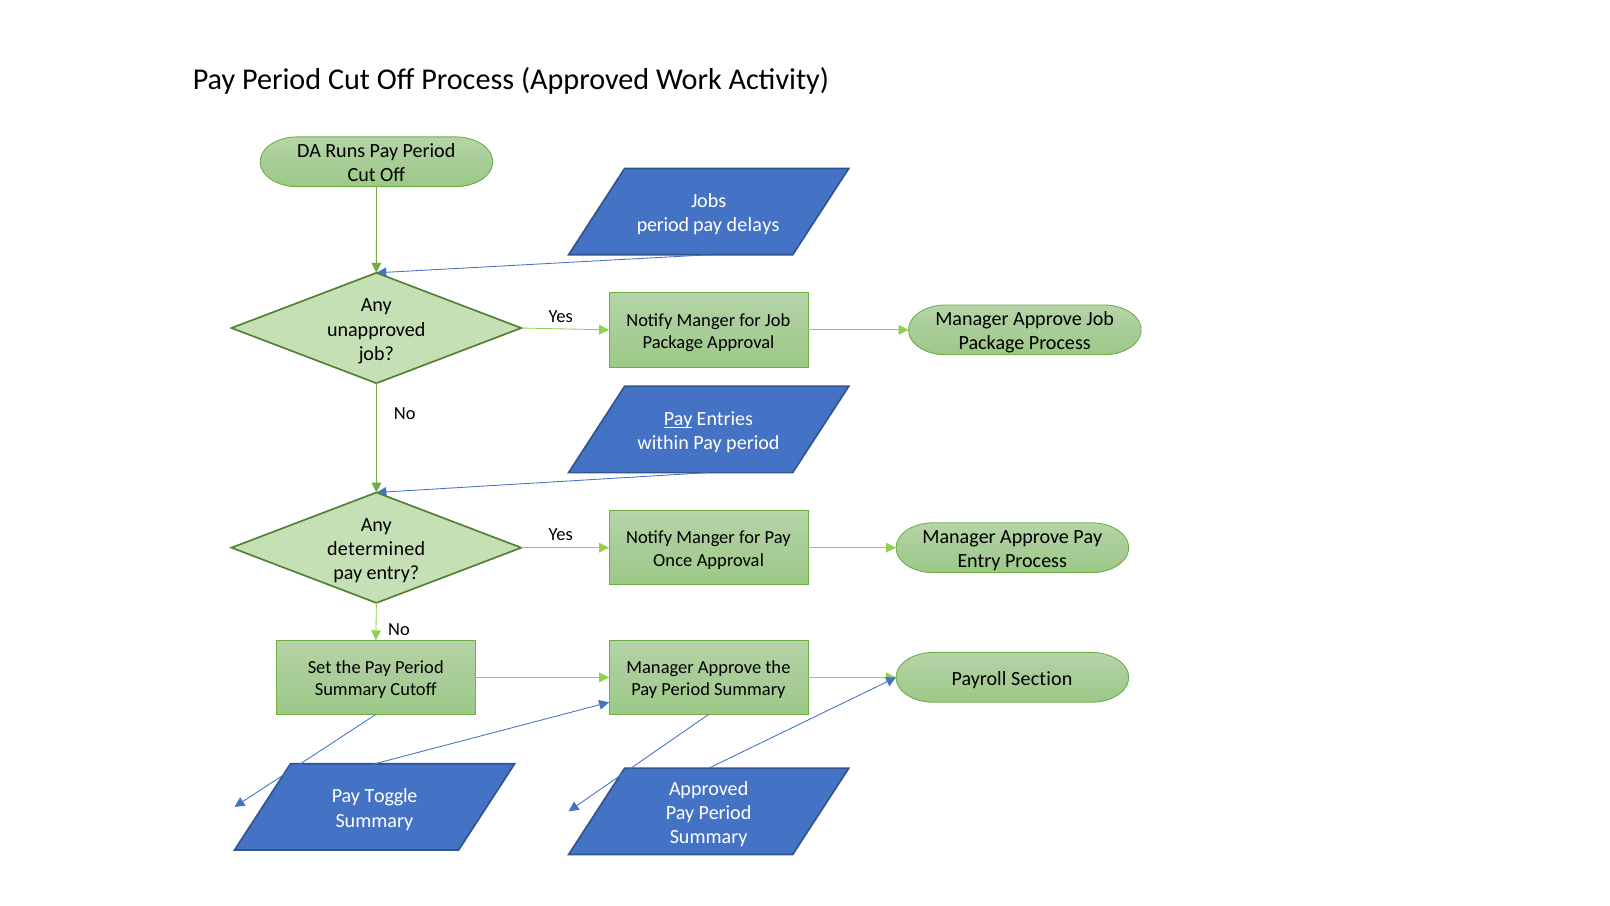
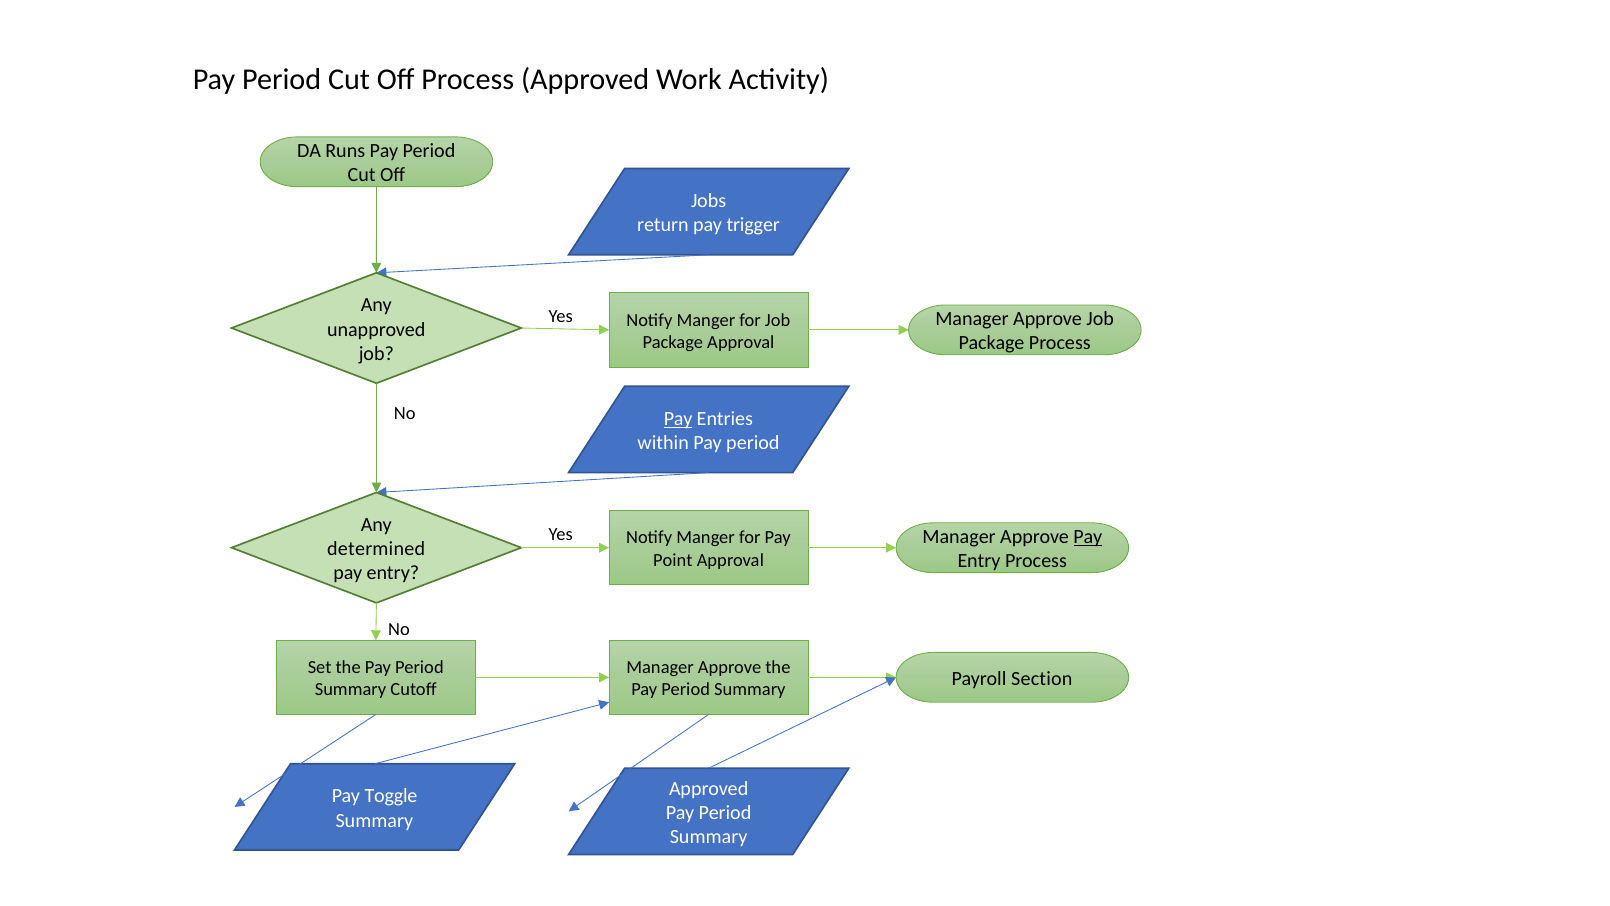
period at (663, 225): period -> return
delays: delays -> trigger
Pay at (1088, 537) underline: none -> present
Once: Once -> Point
